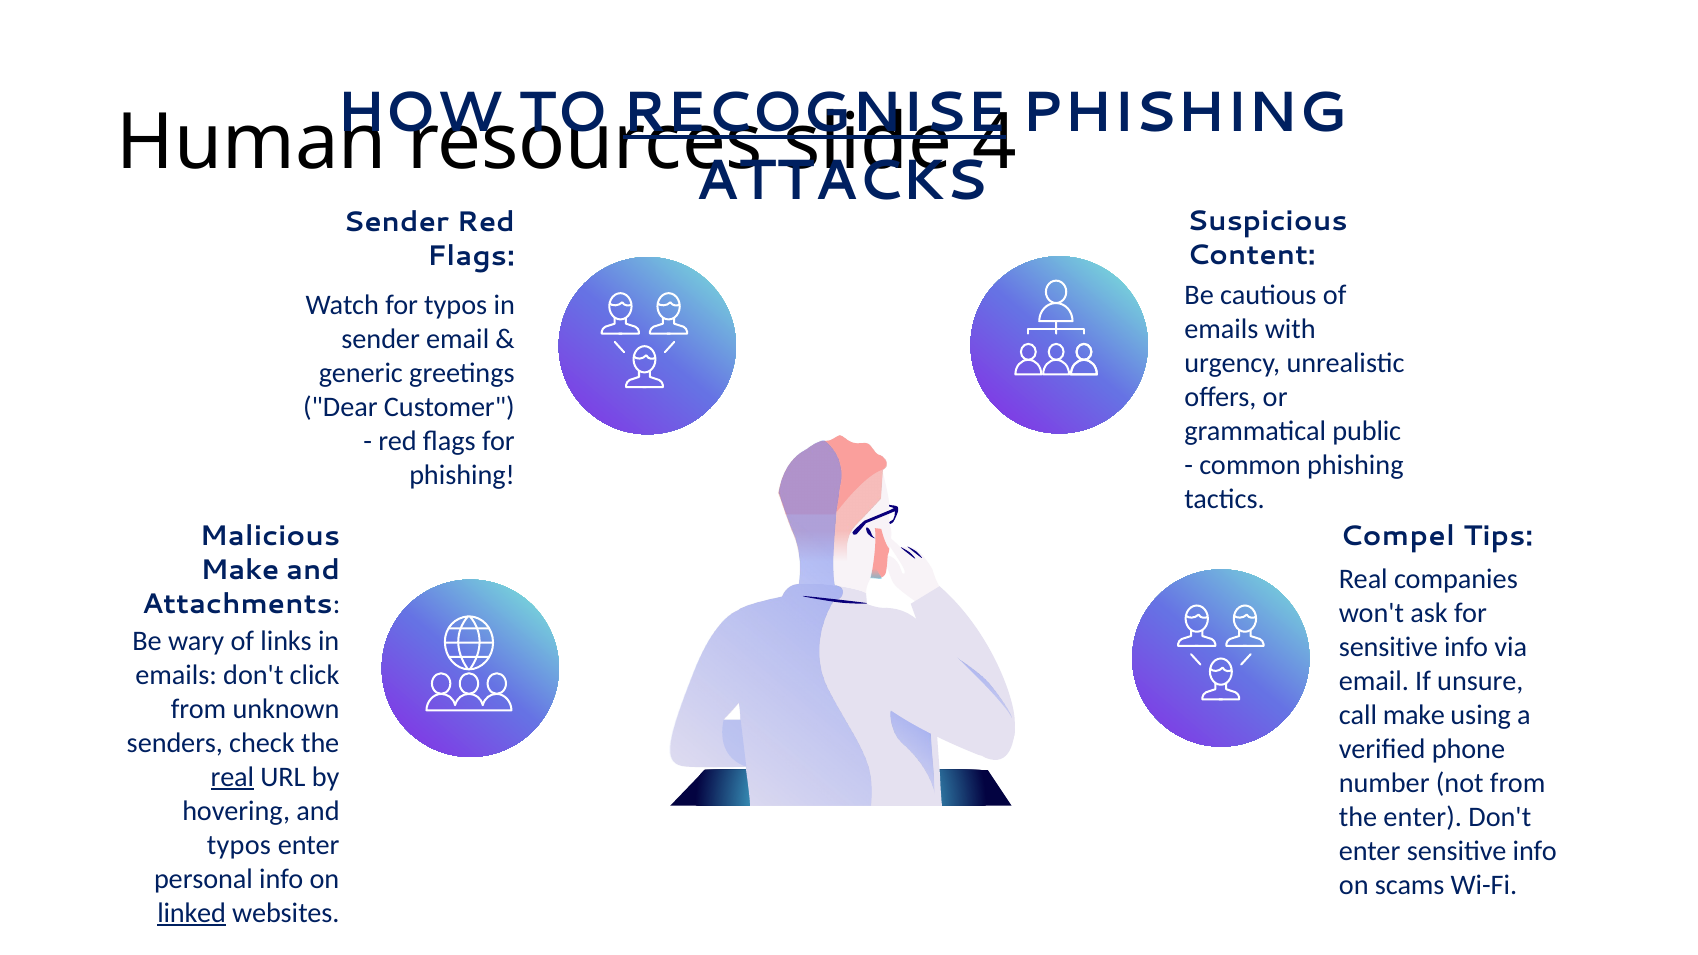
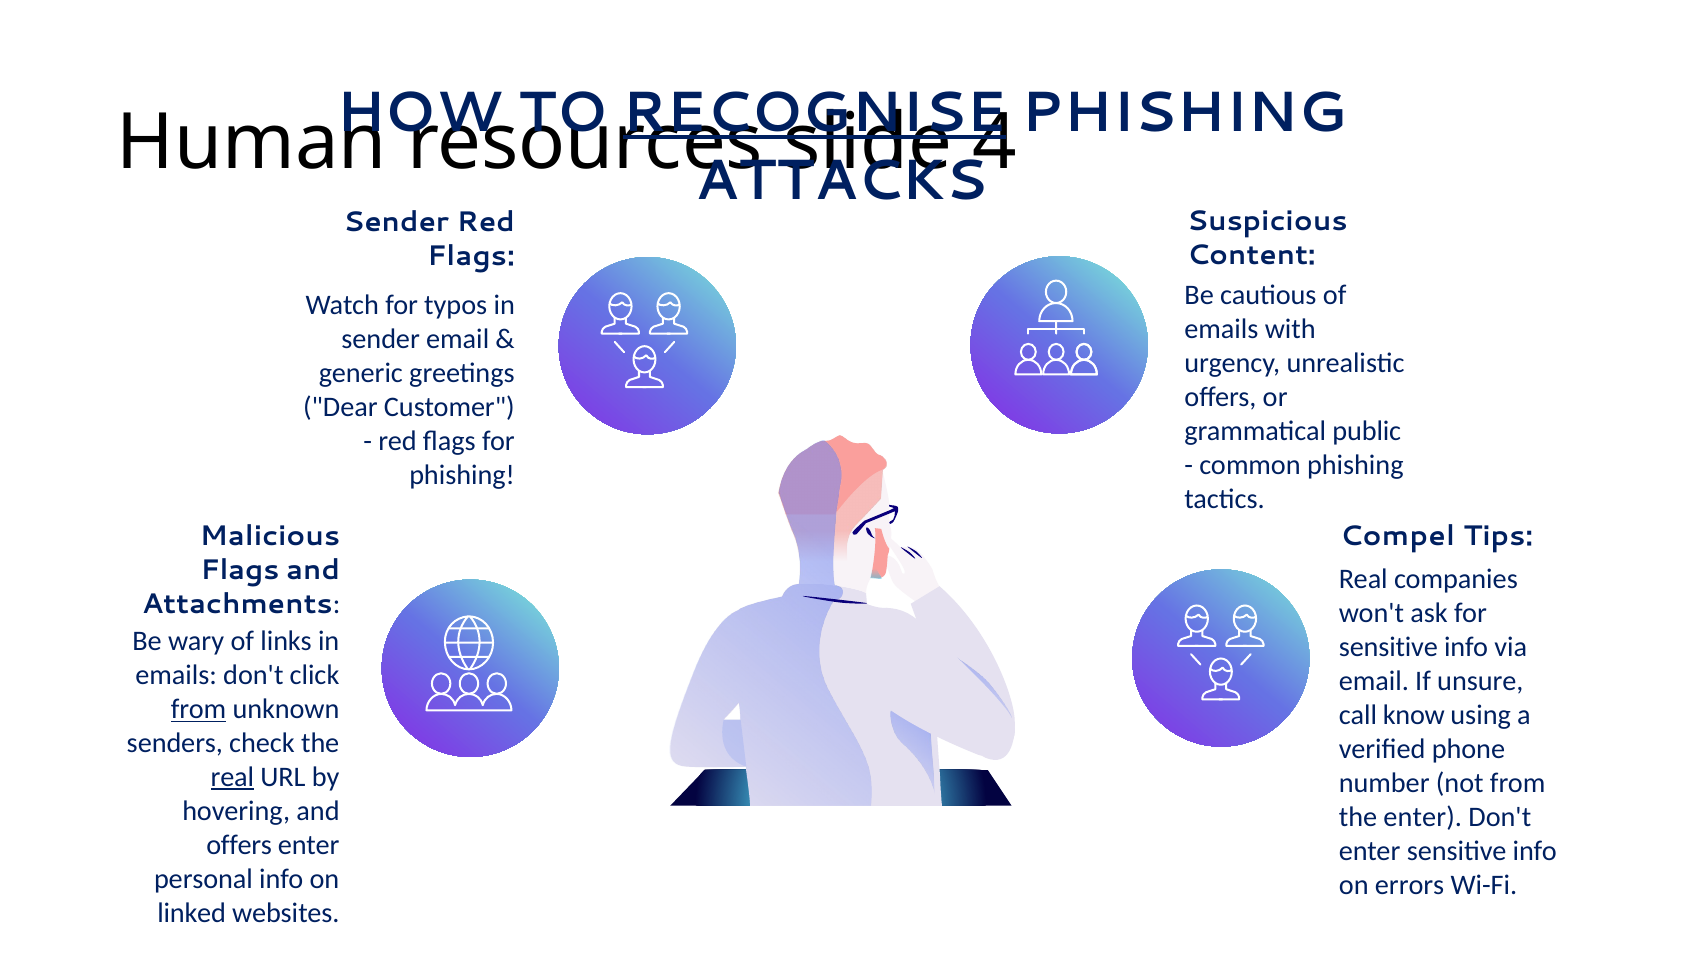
Make at (240, 570): Make -> Flags
from at (199, 709) underline: none -> present
call make: make -> know
typos at (239, 845): typos -> offers
scams: scams -> errors
linked underline: present -> none
